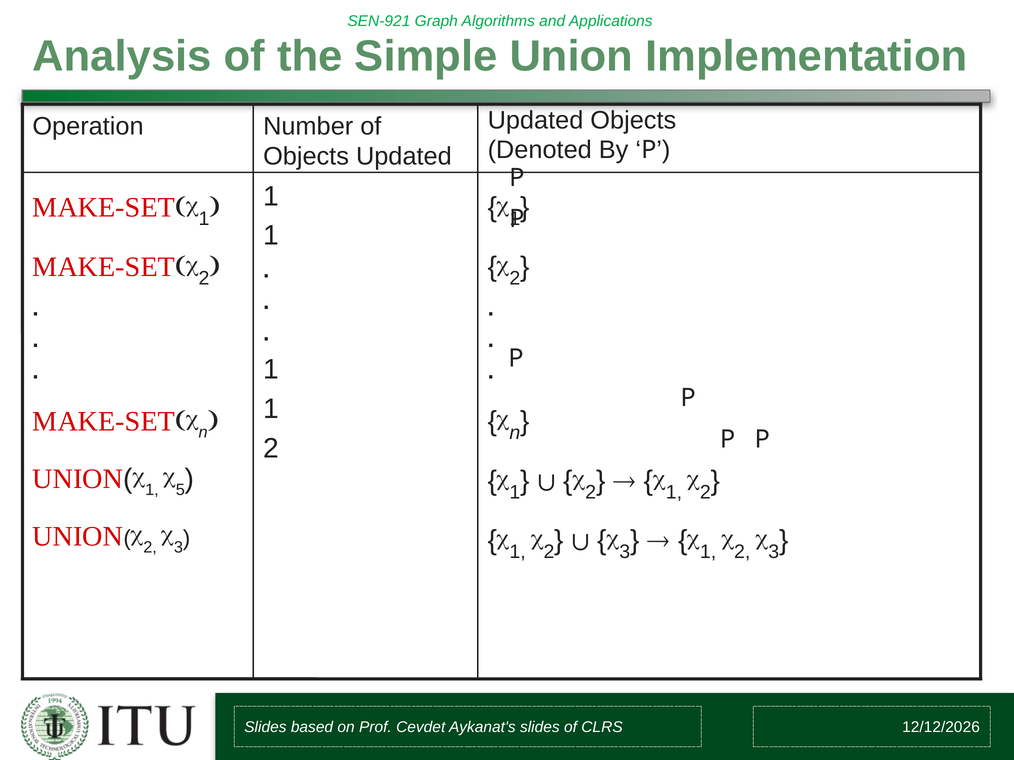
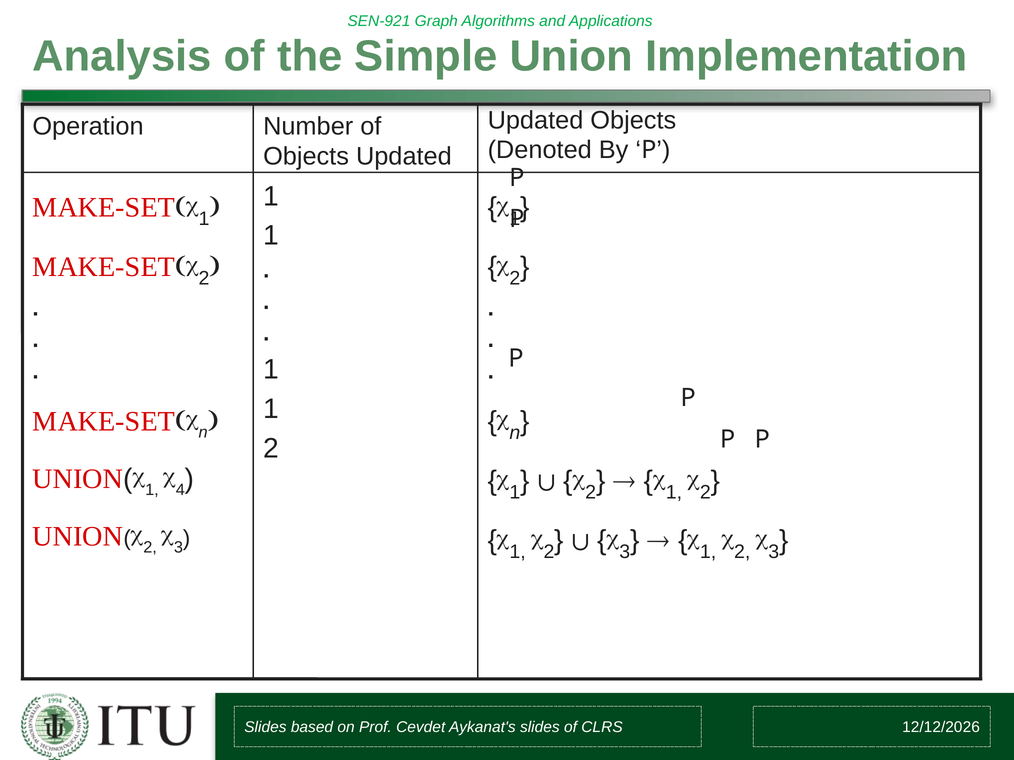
5: 5 -> 4
